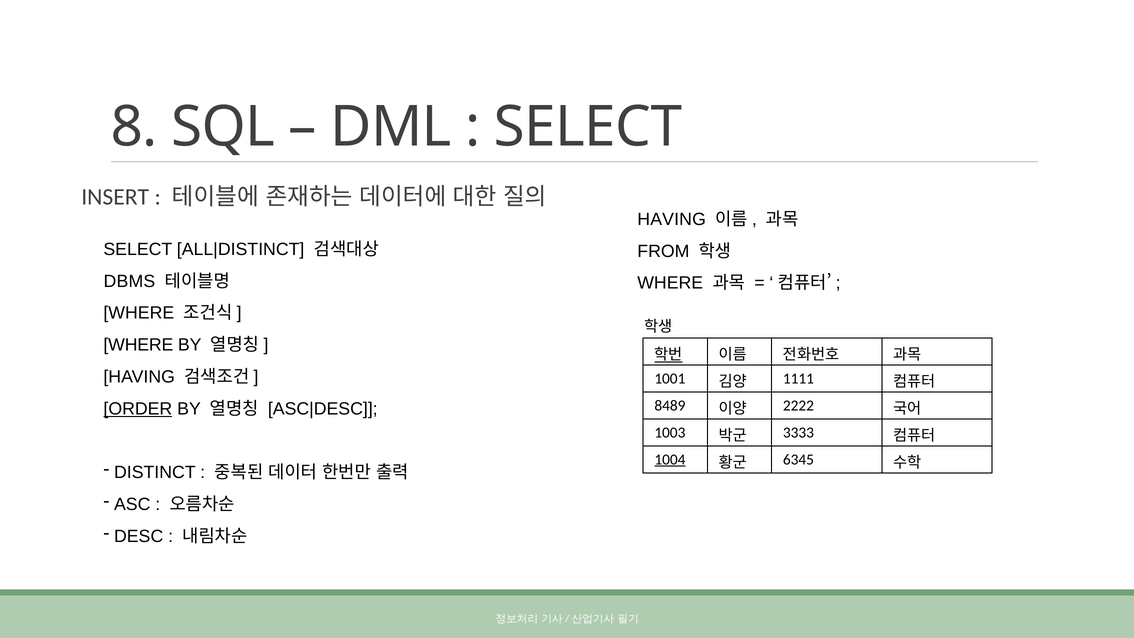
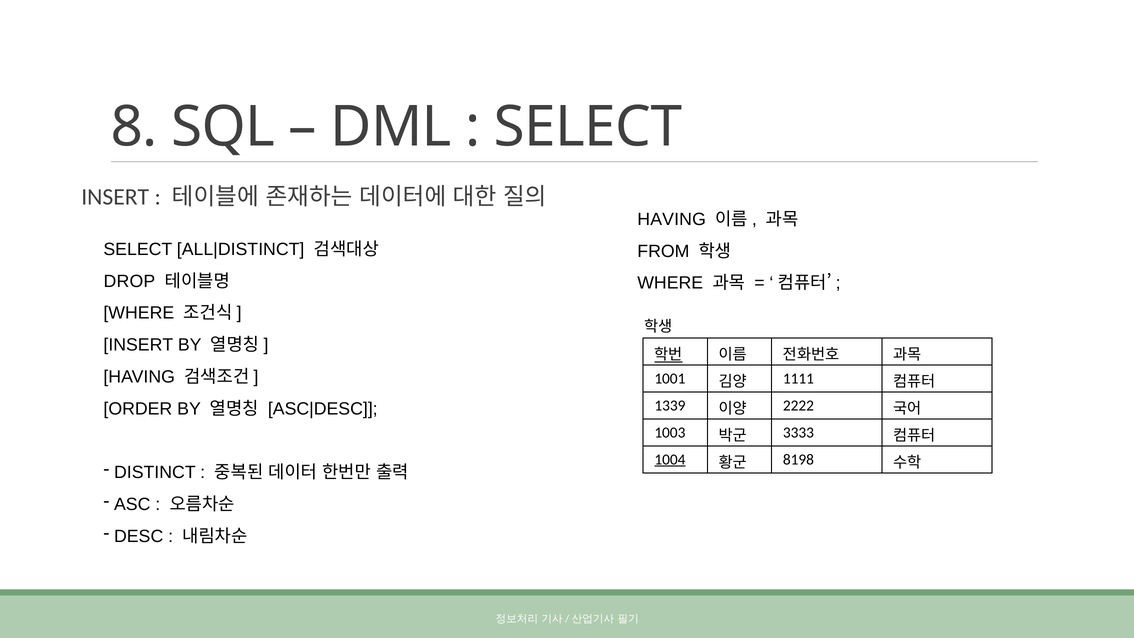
DBMS: DBMS -> DROP
WHERE at (138, 345): WHERE -> INSERT
8489: 8489 -> 1339
ORDER underline: present -> none
6345: 6345 -> 8198
